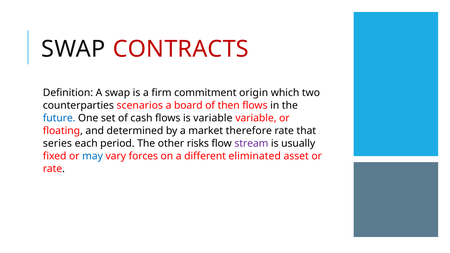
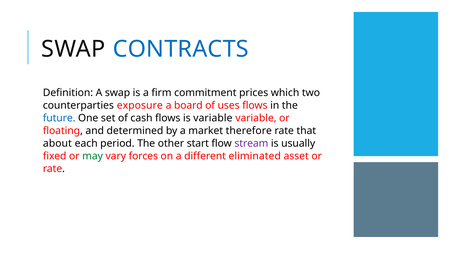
CONTRACTS colour: red -> blue
origin: origin -> prices
scenarios: scenarios -> exposure
then: then -> uses
series: series -> about
risks: risks -> start
may colour: blue -> green
